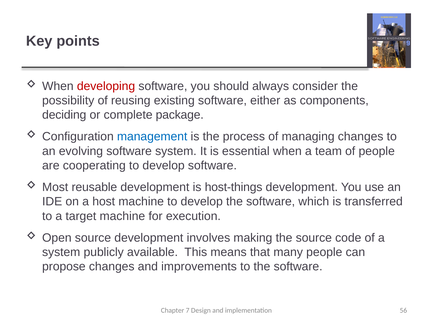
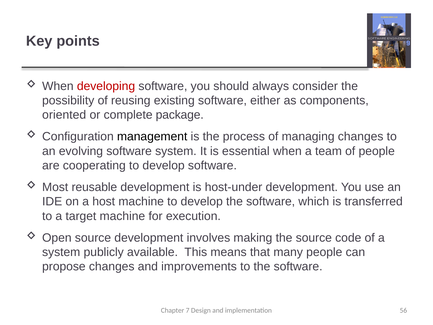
deciding: deciding -> oriented
management colour: blue -> black
host-things: host-things -> host-under
